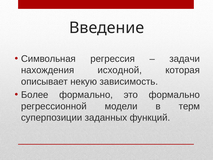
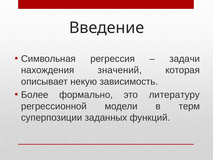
исходной: исходной -> значений
это формально: формально -> литературу
